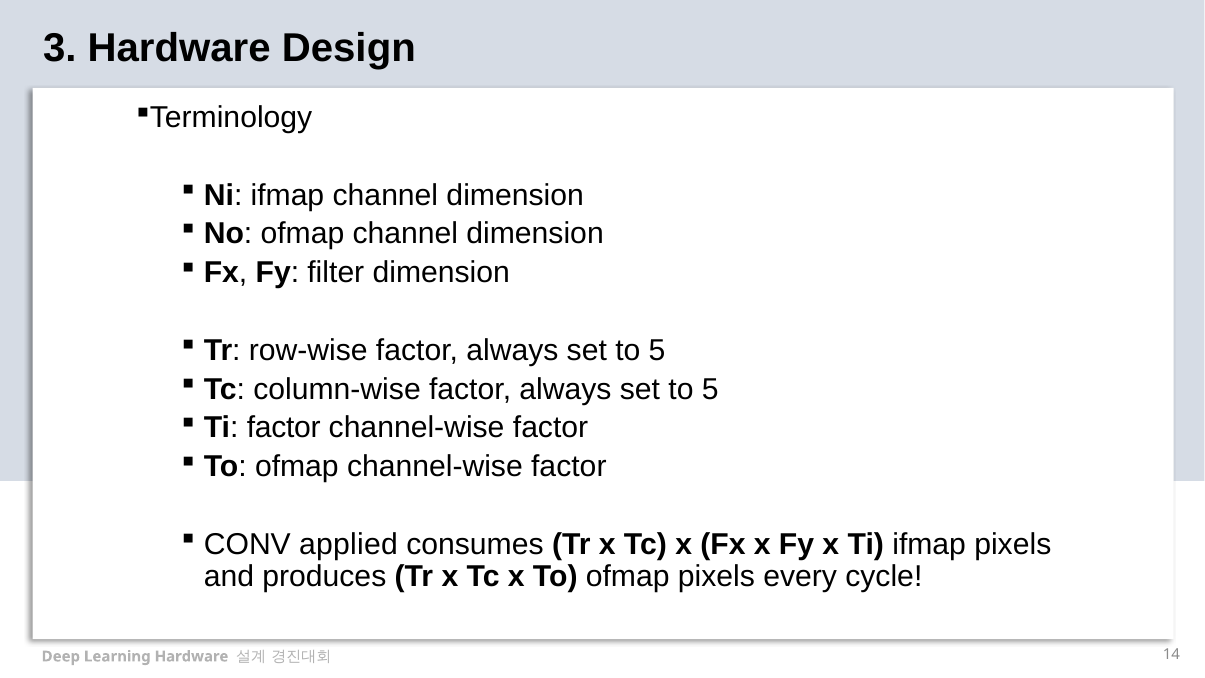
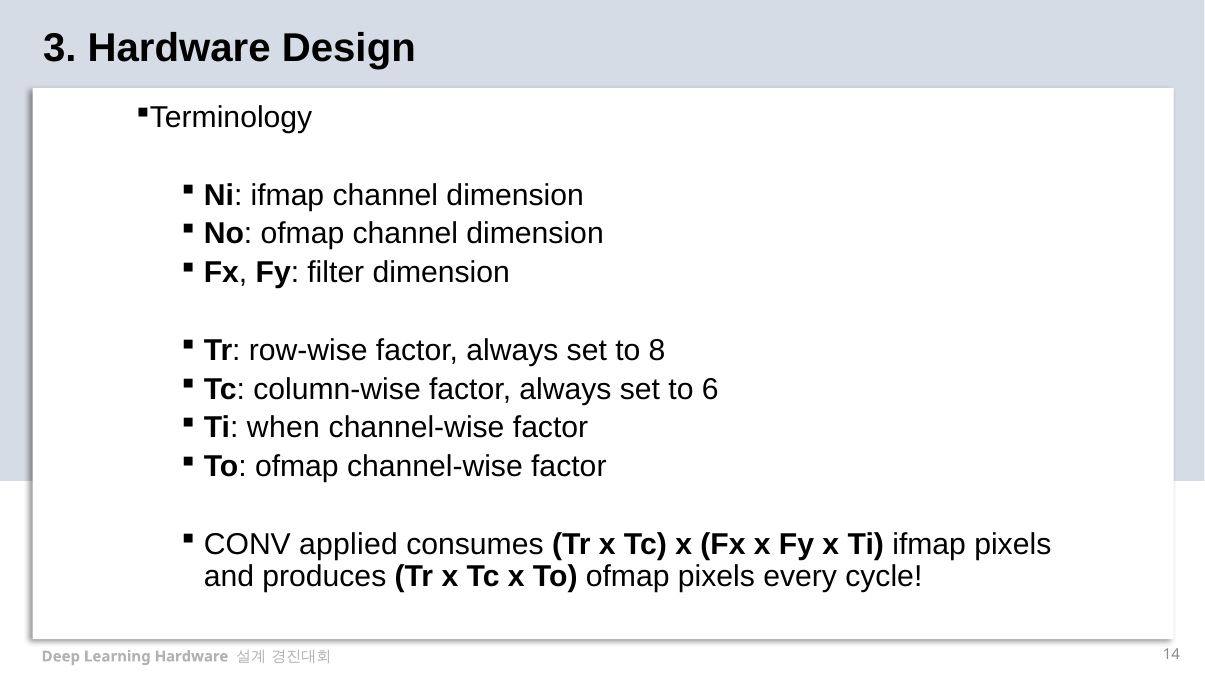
5 at (657, 350): 5 -> 8
5 at (710, 389): 5 -> 6
Ti factor: factor -> when
